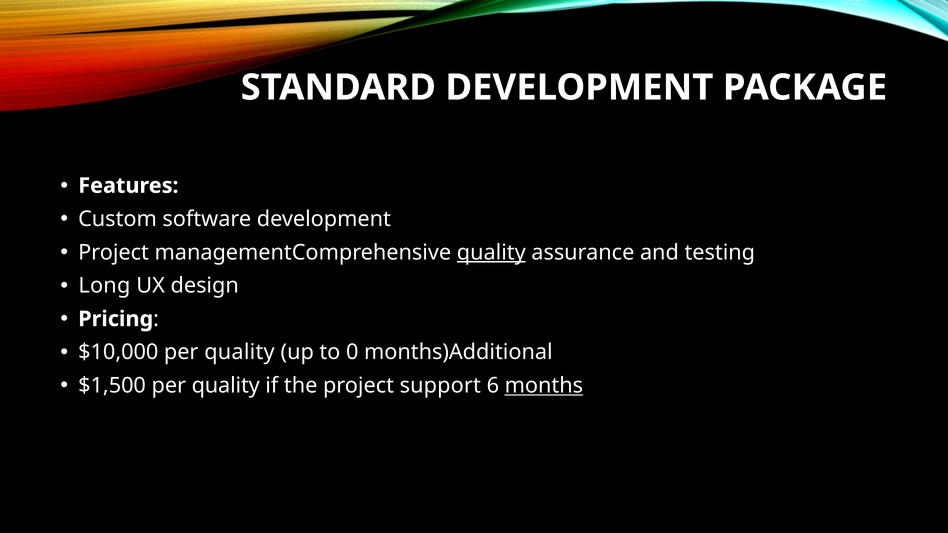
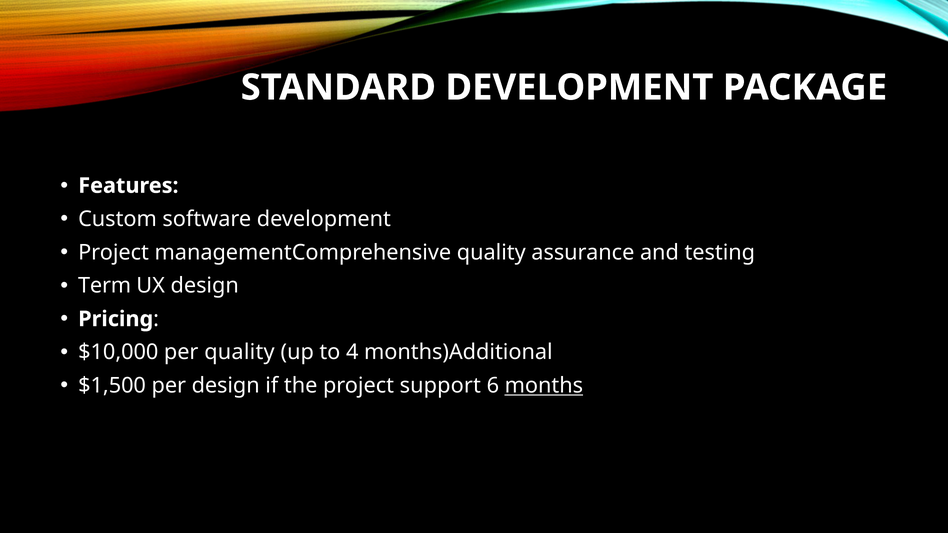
quality at (491, 252) underline: present -> none
Long: Long -> Term
0: 0 -> 4
$1,500 per quality: quality -> design
